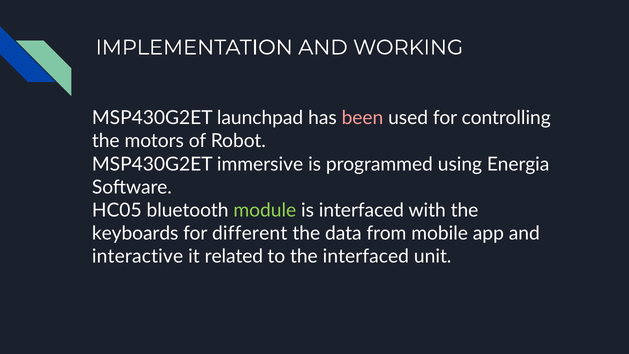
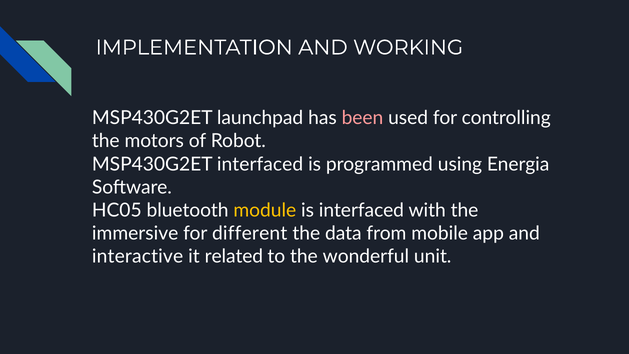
MSP430G2ET immersive: immersive -> interfaced
module colour: light green -> yellow
keyboards: keyboards -> immersive
the interfaced: interfaced -> wonderful
